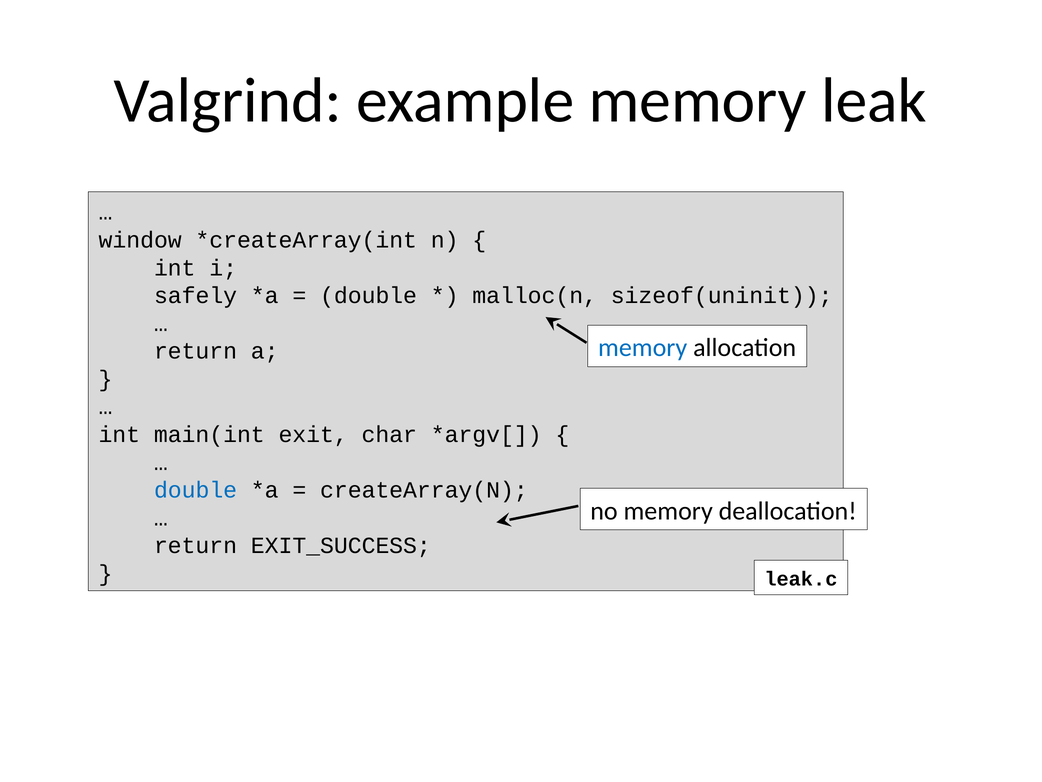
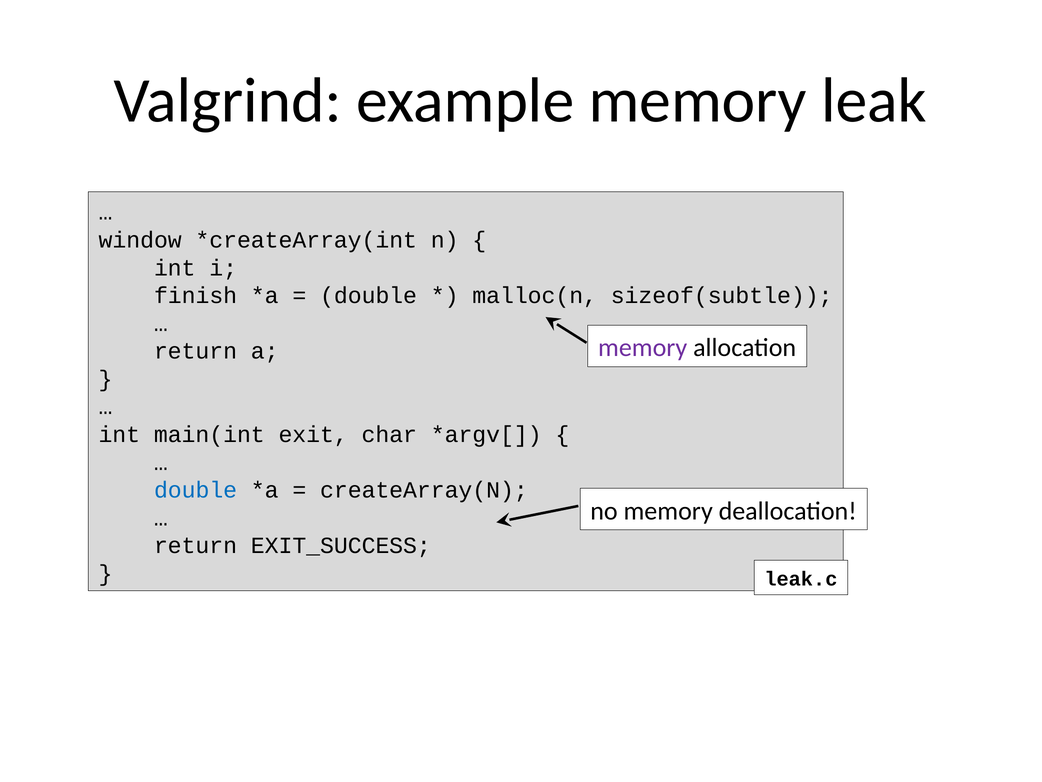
safely: safely -> finish
sizeof(uninit: sizeof(uninit -> sizeof(subtle
memory at (643, 348) colour: blue -> purple
